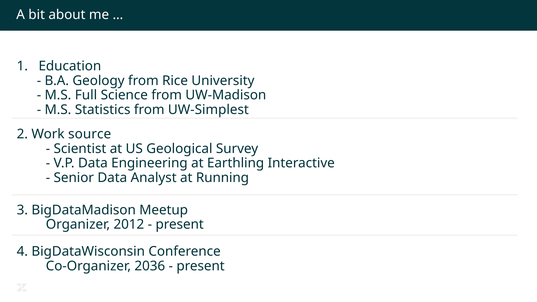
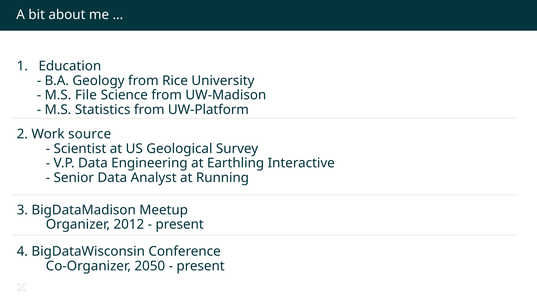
Full: Full -> File
UW-Simplest: UW-Simplest -> UW-Platform
2036: 2036 -> 2050
